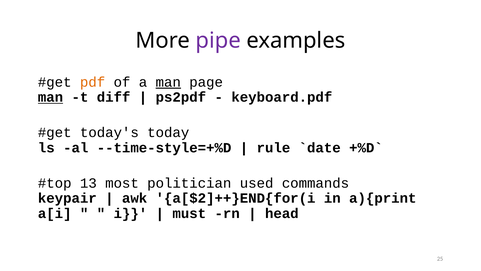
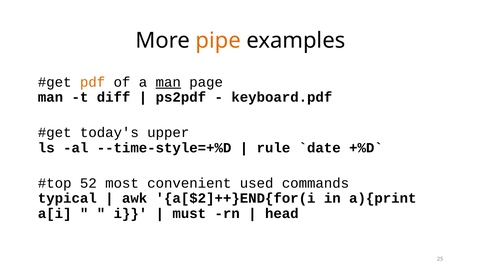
pipe colour: purple -> orange
man at (50, 97) underline: present -> none
today: today -> upper
13: 13 -> 52
politician: politician -> convenient
keypair: keypair -> typical
